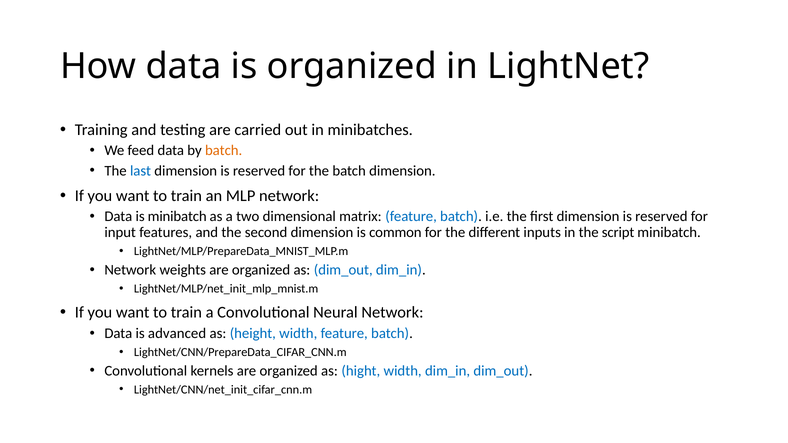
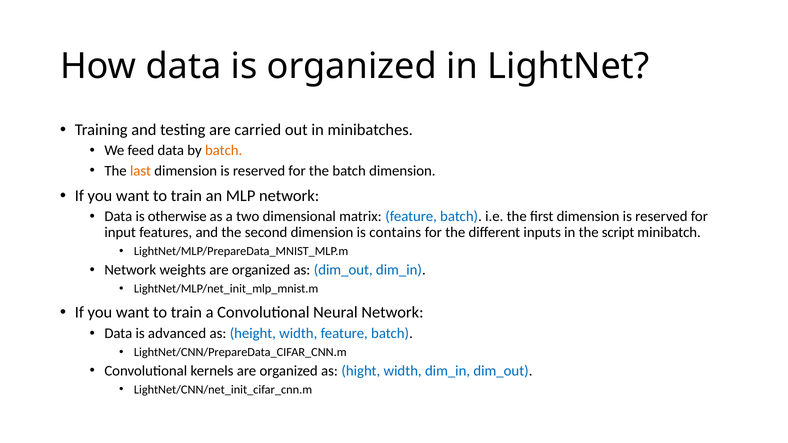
last colour: blue -> orange
is minibatch: minibatch -> otherwise
common: common -> contains
